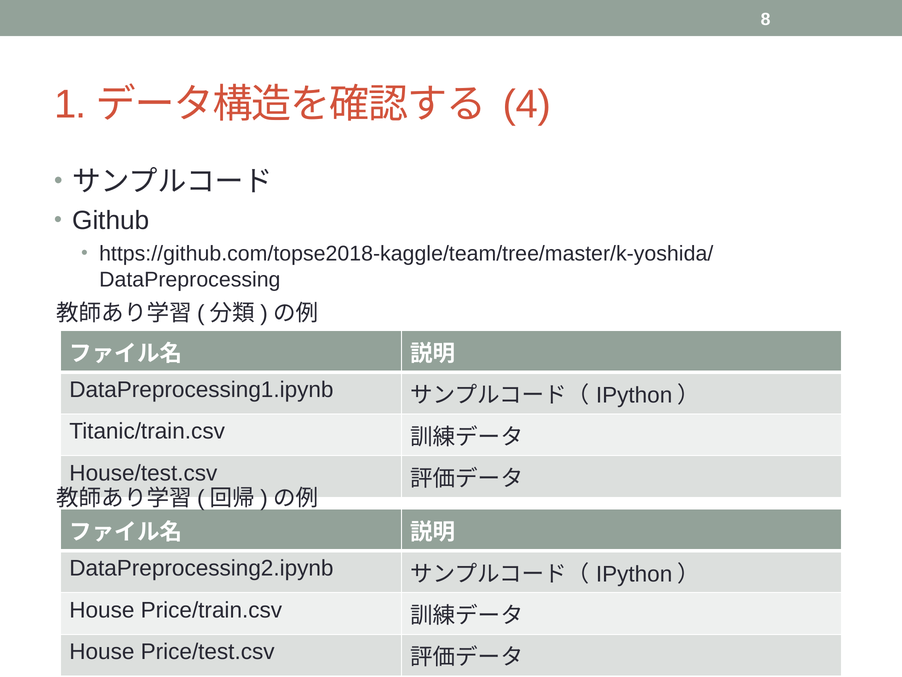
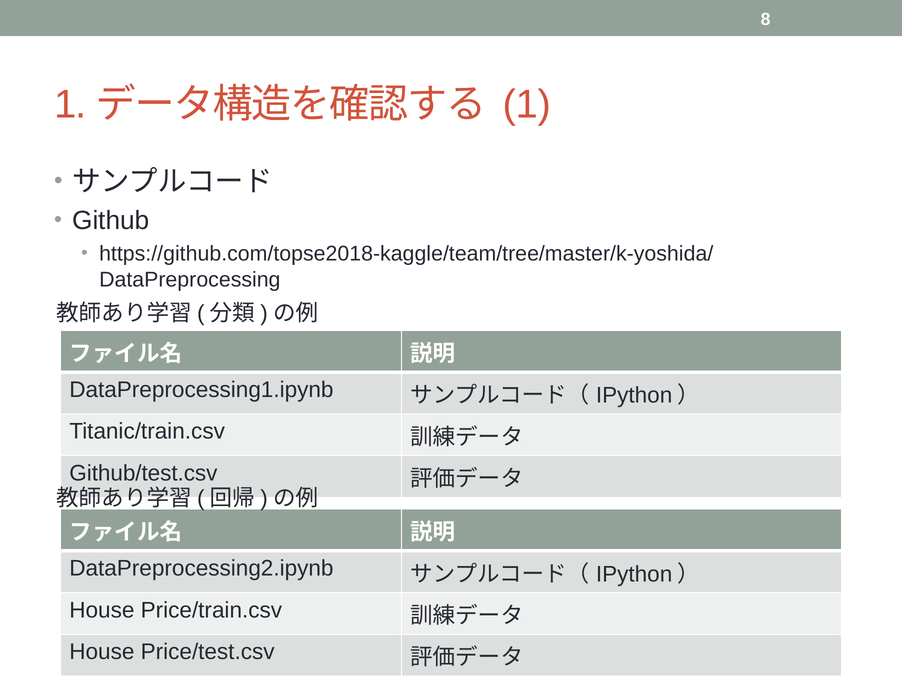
4 at (527, 104): 4 -> 1
House/test.csv: House/test.csv -> Github/test.csv
